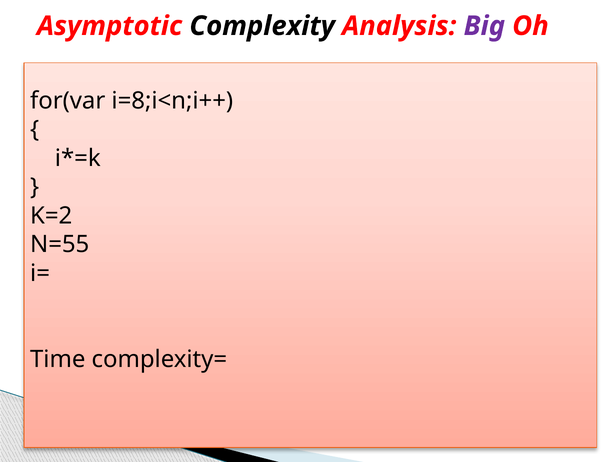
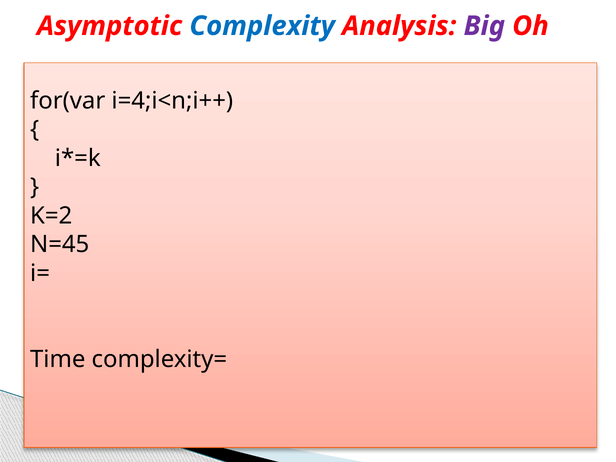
Complexity colour: black -> blue
i=8;i<n;i++: i=8;i<n;i++ -> i=4;i<n;i++
N=55: N=55 -> N=45
